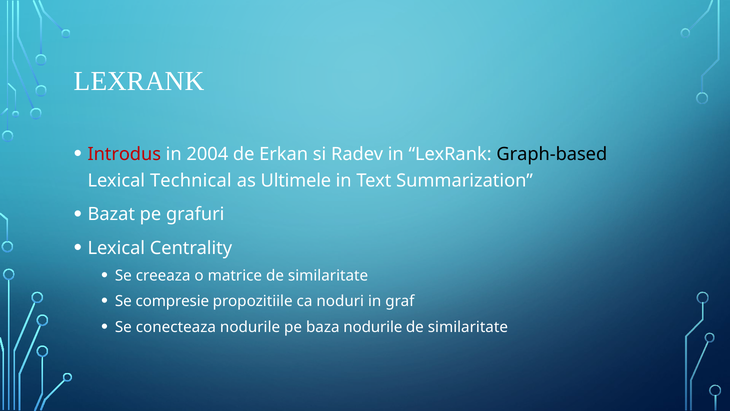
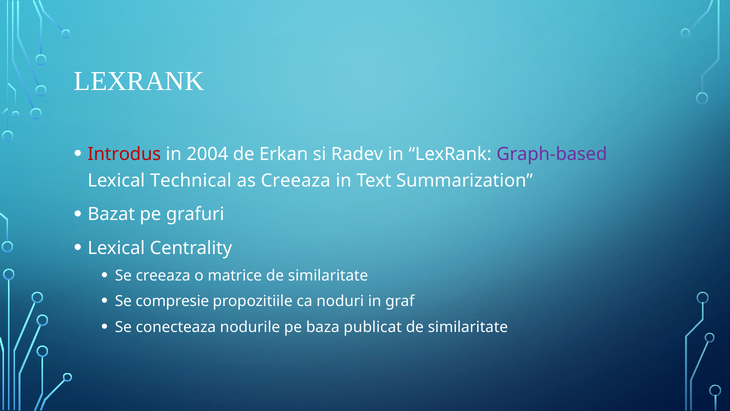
Graph-based colour: black -> purple
as Ultimele: Ultimele -> Creeaza
baza nodurile: nodurile -> publicat
